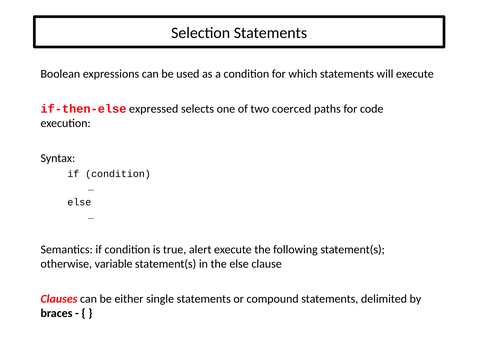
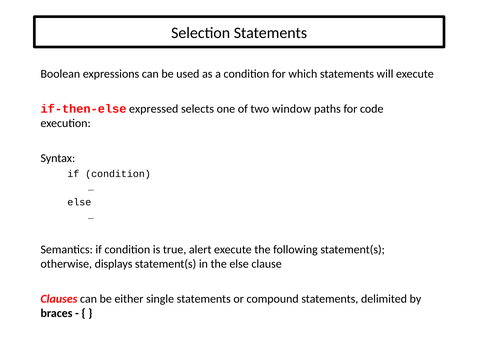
coerced: coerced -> window
variable: variable -> displays
